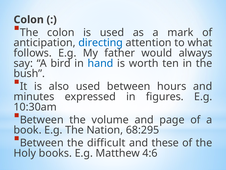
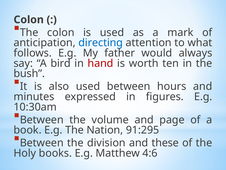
hand colour: blue -> red
68:295: 68:295 -> 91:295
difficult: difficult -> division
